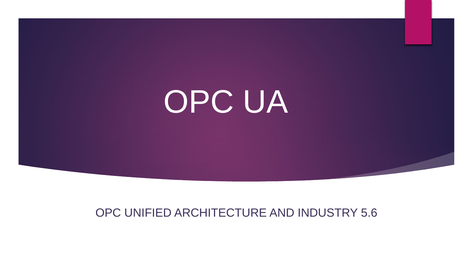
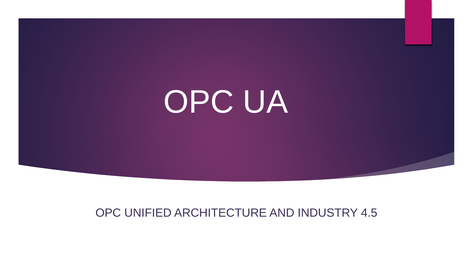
5.6: 5.6 -> 4.5
